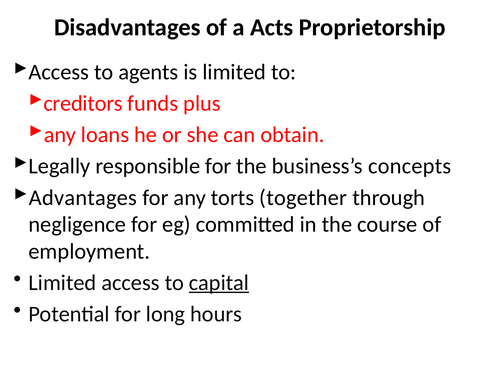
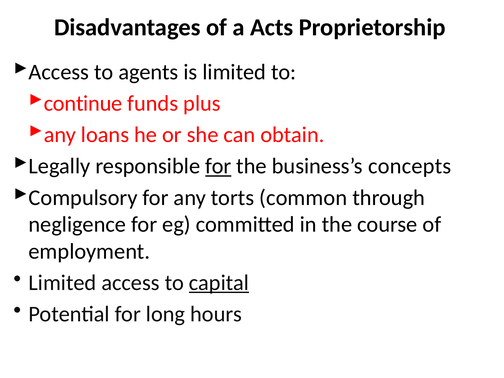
creditors: creditors -> continue
for at (218, 166) underline: none -> present
Advantages: Advantages -> Compulsory
together: together -> common
